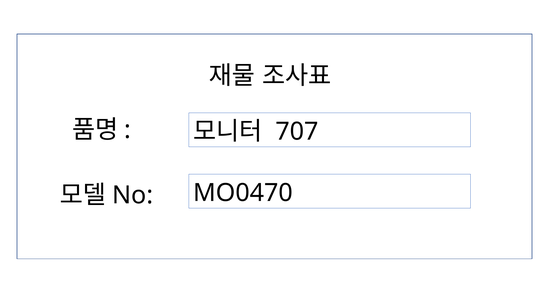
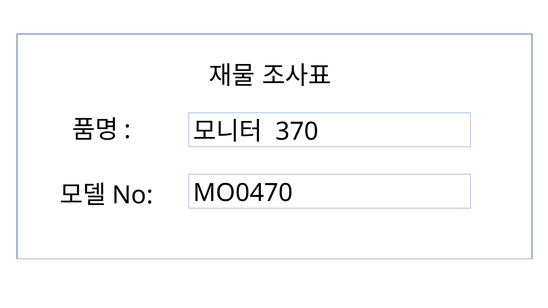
707: 707 -> 370
